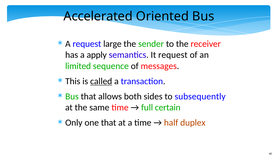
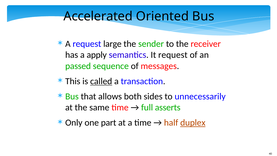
limited: limited -> passed
subsequently: subsequently -> unnecessarily
certain: certain -> asserts
one that: that -> part
duplex underline: none -> present
